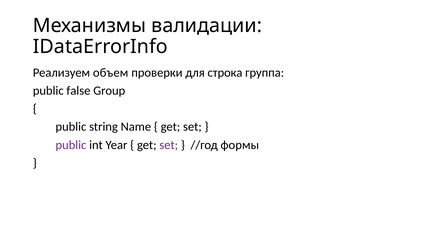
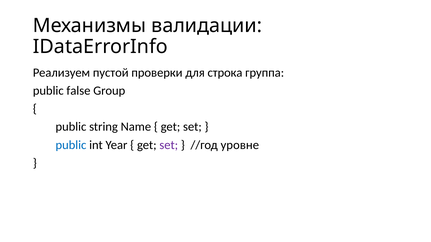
объем: объем -> пустой
public at (71, 145) colour: purple -> blue
формы: формы -> уровне
